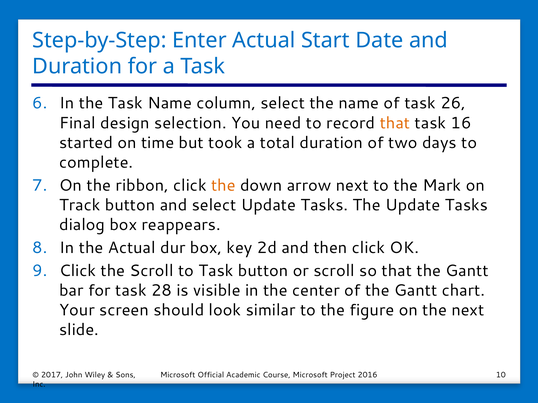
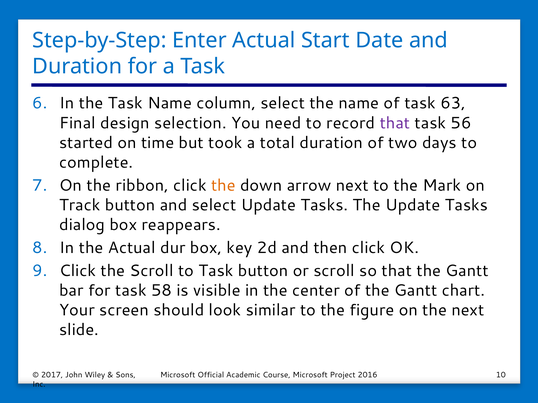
26: 26 -> 63
that at (395, 123) colour: orange -> purple
16: 16 -> 56
28: 28 -> 58
